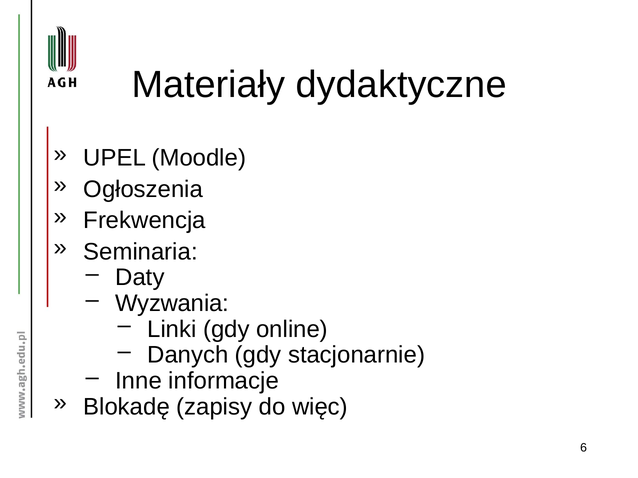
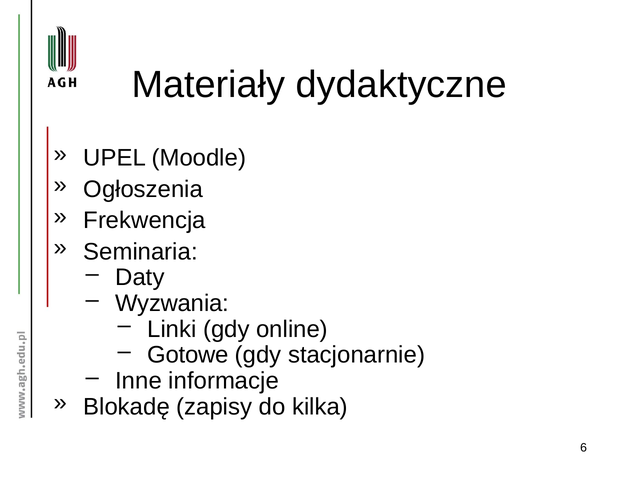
Danych: Danych -> Gotowe
więc: więc -> kilka
